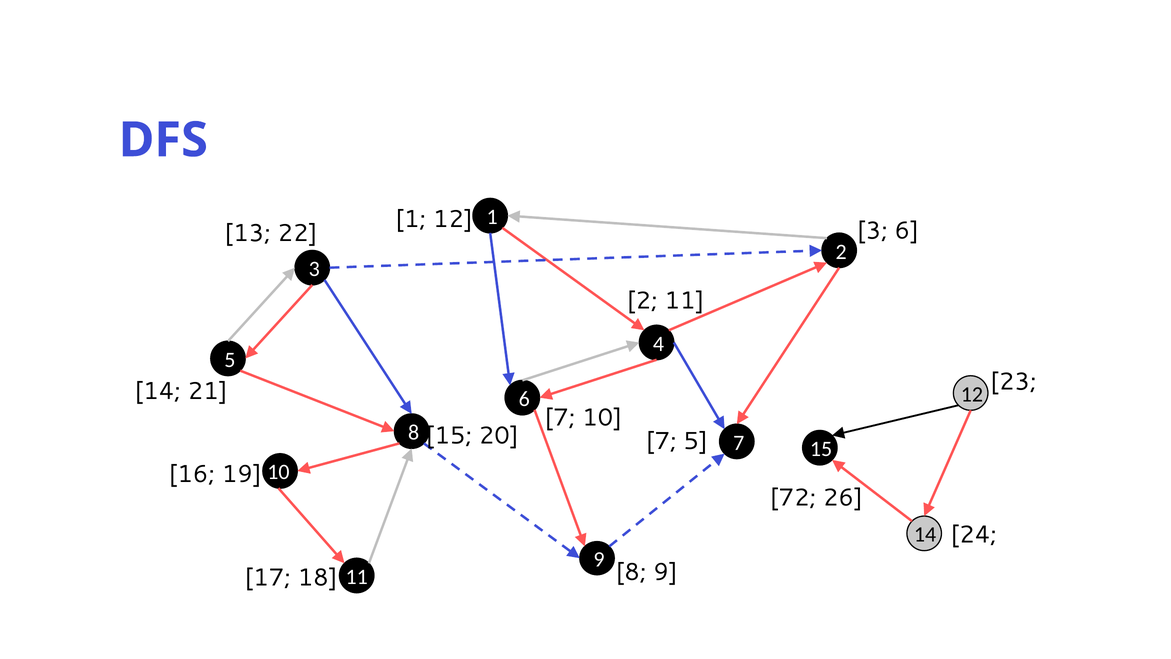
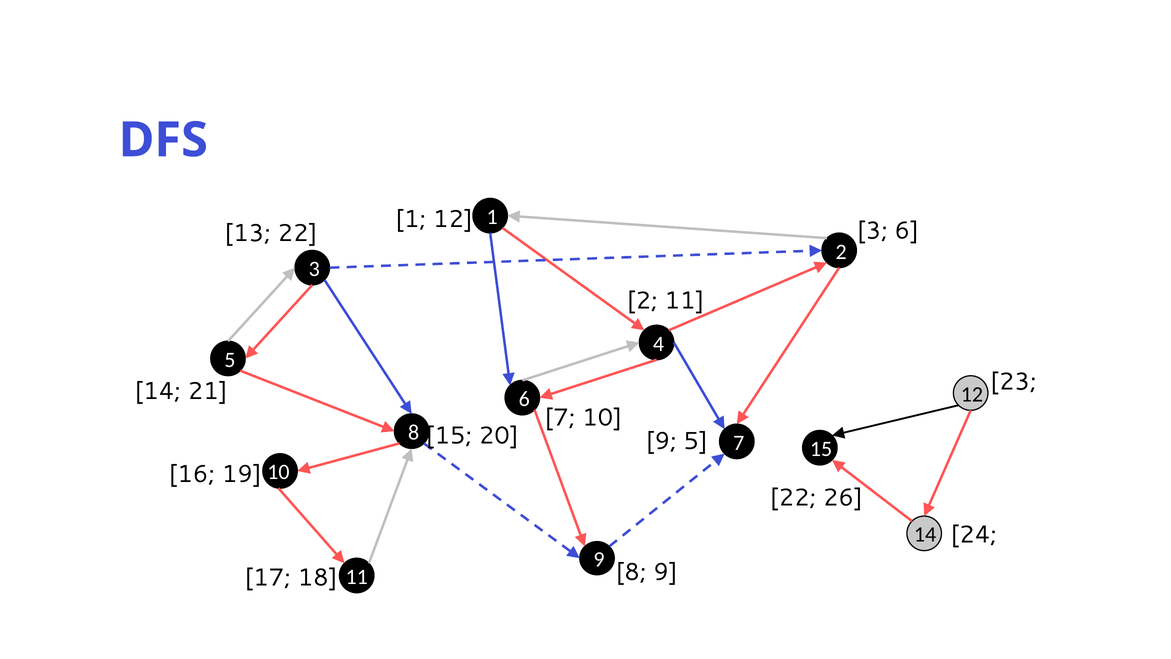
7 at (661, 441): 7 -> 9
72 at (793, 498): 72 -> 22
